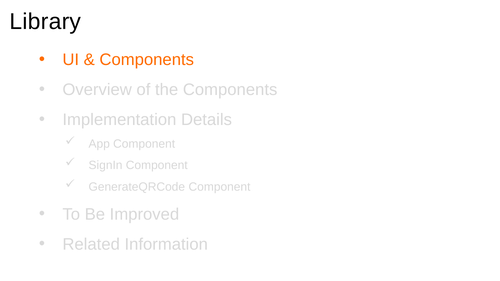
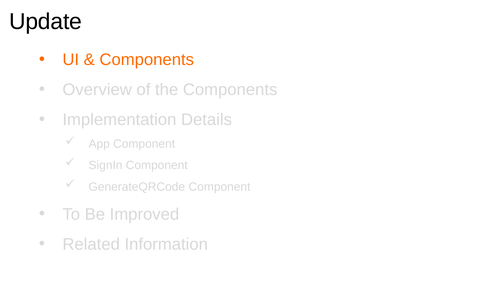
Library: Library -> Update
